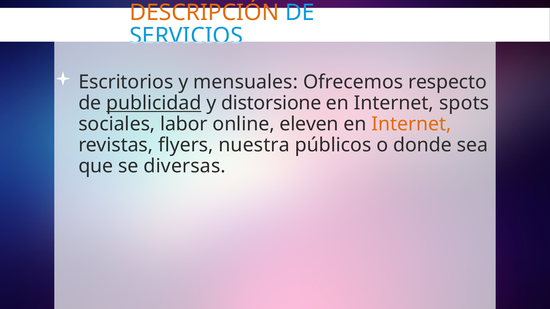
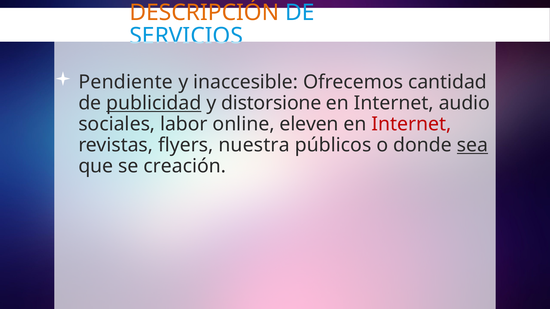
Escritorios: Escritorios -> Pendiente
mensuales: mensuales -> inaccesible
respecto: respecto -> cantidad
spots: spots -> audio
Internet at (412, 124) colour: orange -> red
sea underline: none -> present
diversas: diversas -> creación
